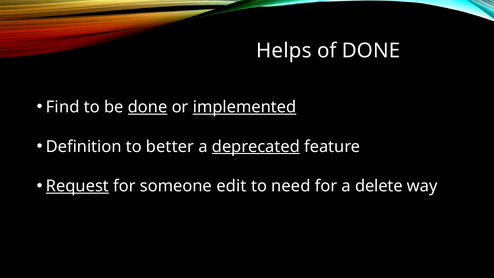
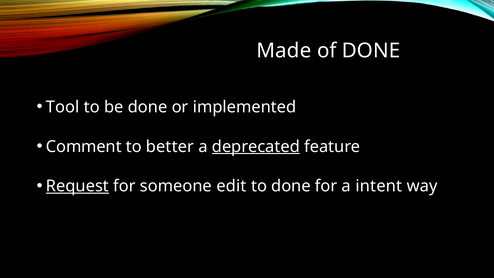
Helps: Helps -> Made
Find: Find -> Tool
done at (148, 107) underline: present -> none
implemented underline: present -> none
Definition: Definition -> Comment
to need: need -> done
delete: delete -> intent
